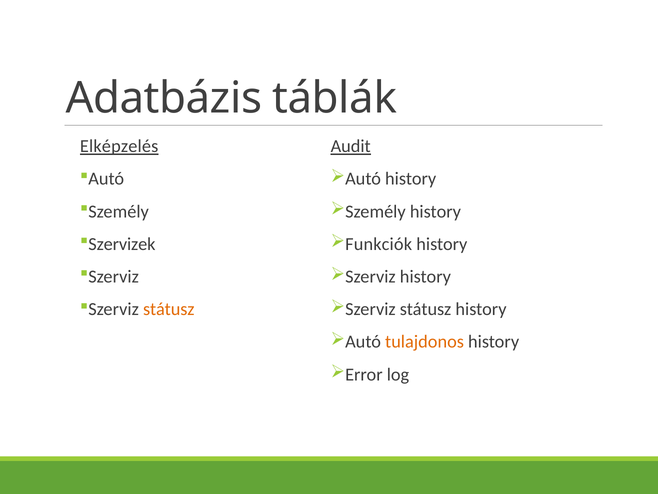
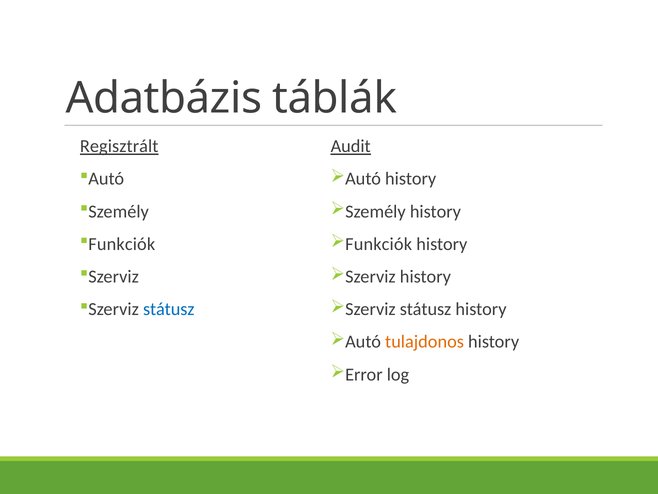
Elképzelés: Elképzelés -> Regisztrált
Szervizek at (122, 244): Szervizek -> Funkciók
státusz at (169, 309) colour: orange -> blue
